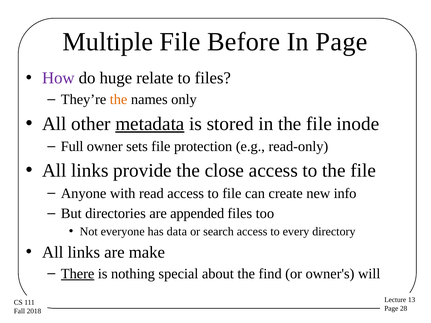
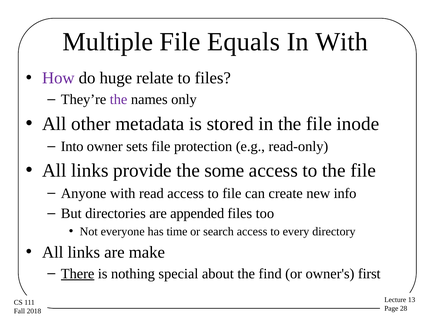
Before: Before -> Equals
In Page: Page -> With
the at (119, 100) colour: orange -> purple
metadata underline: present -> none
Full: Full -> Into
close: close -> some
data: data -> time
will: will -> first
